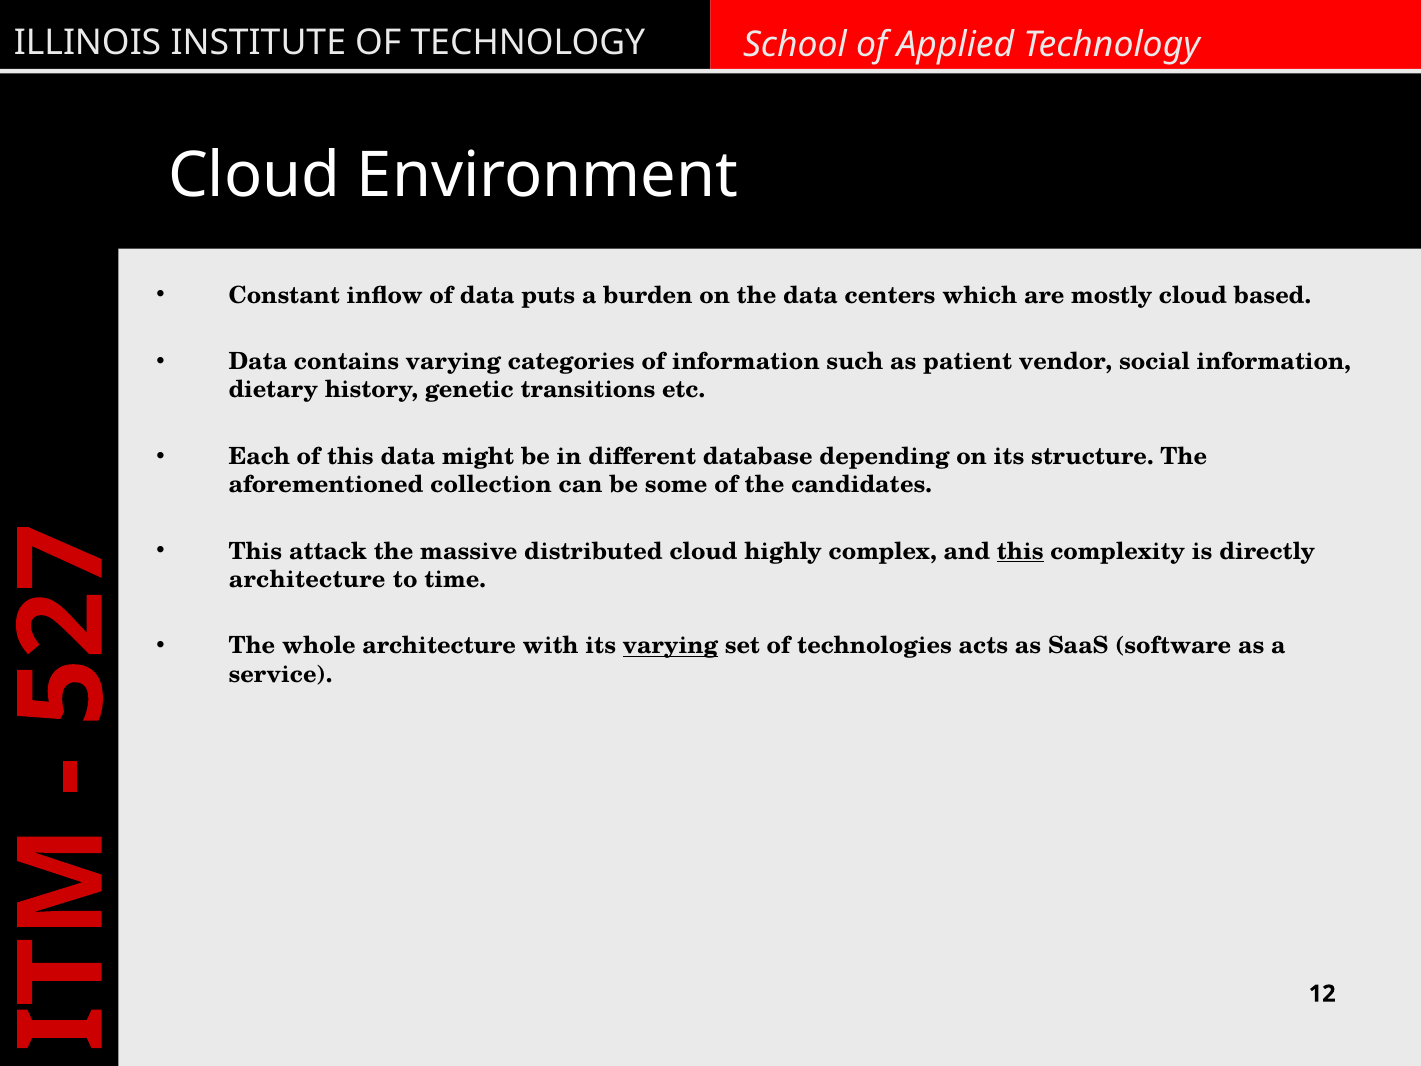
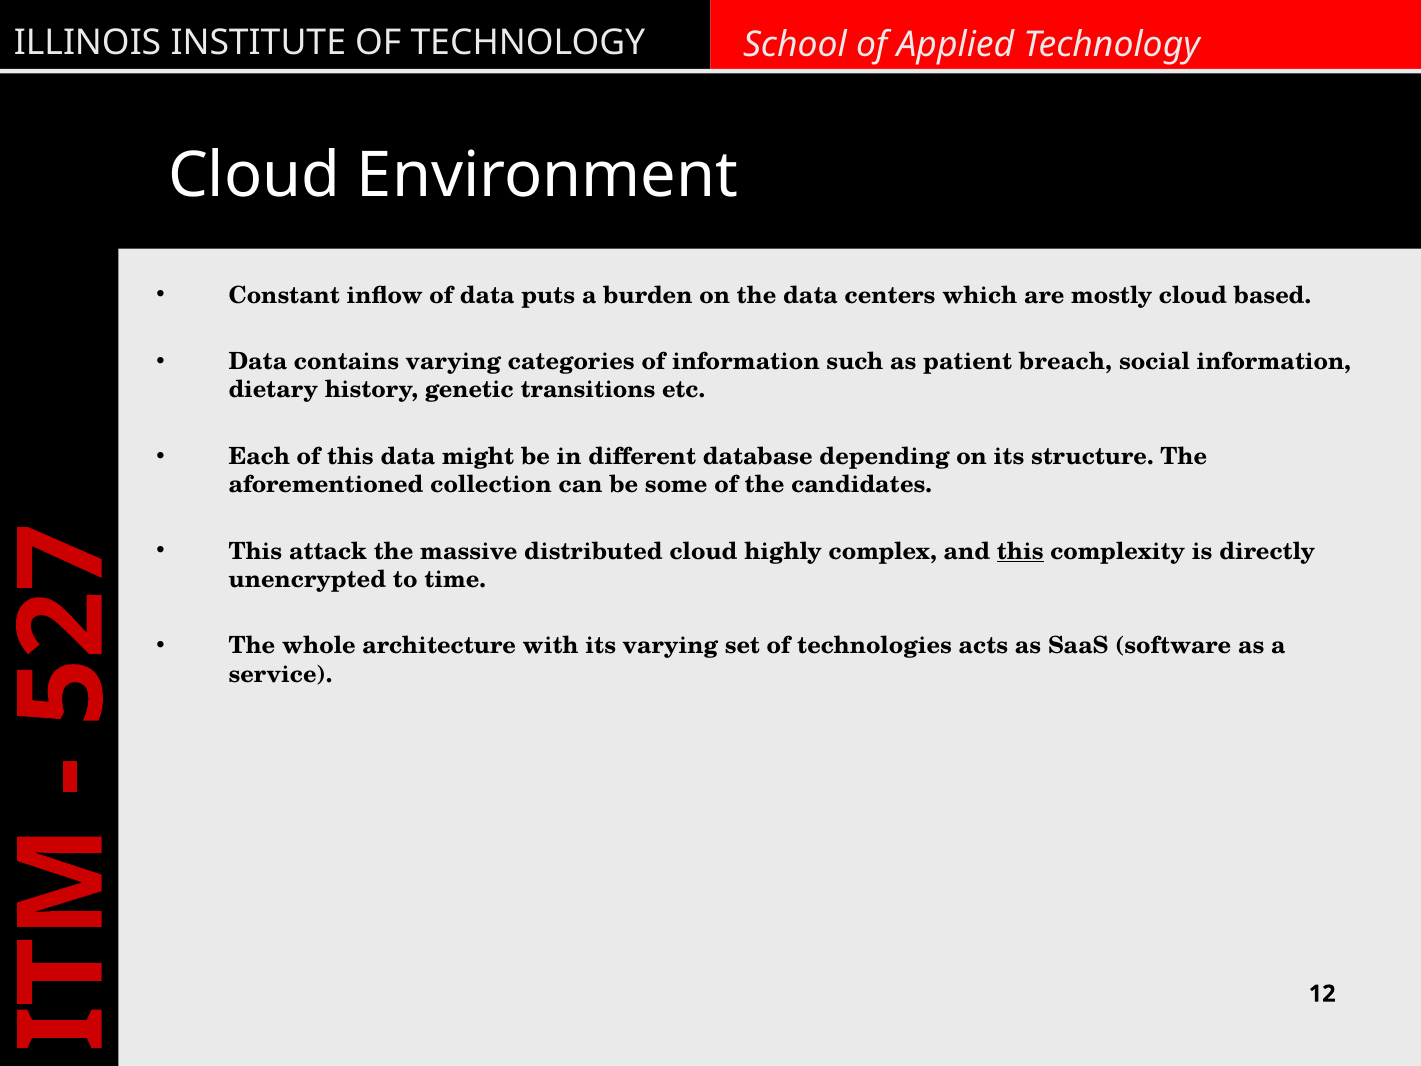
vendor: vendor -> breach
architecture at (307, 580): architecture -> unencrypted
varying at (670, 646) underline: present -> none
